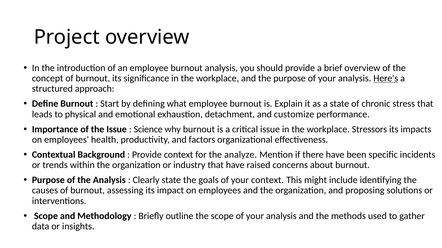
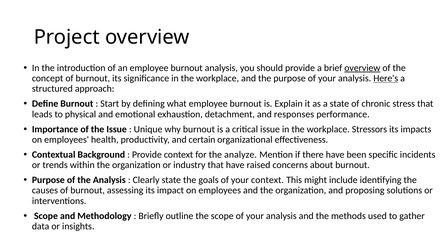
overview at (362, 68) underline: none -> present
customize: customize -> responses
Science: Science -> Unique
factors: factors -> certain
